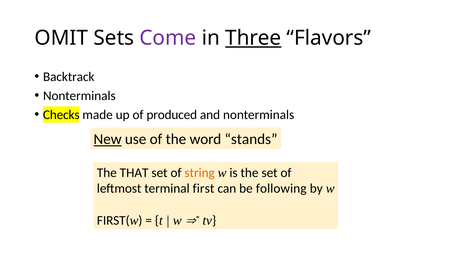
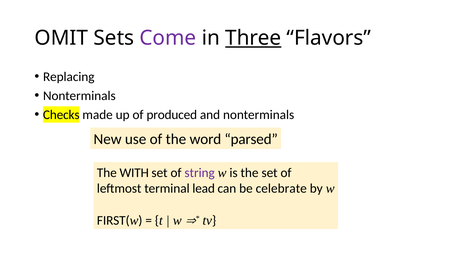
Backtrack: Backtrack -> Replacing
New underline: present -> none
stands: stands -> parsed
THAT: THAT -> WITH
string colour: orange -> purple
first: first -> lead
following: following -> celebrate
